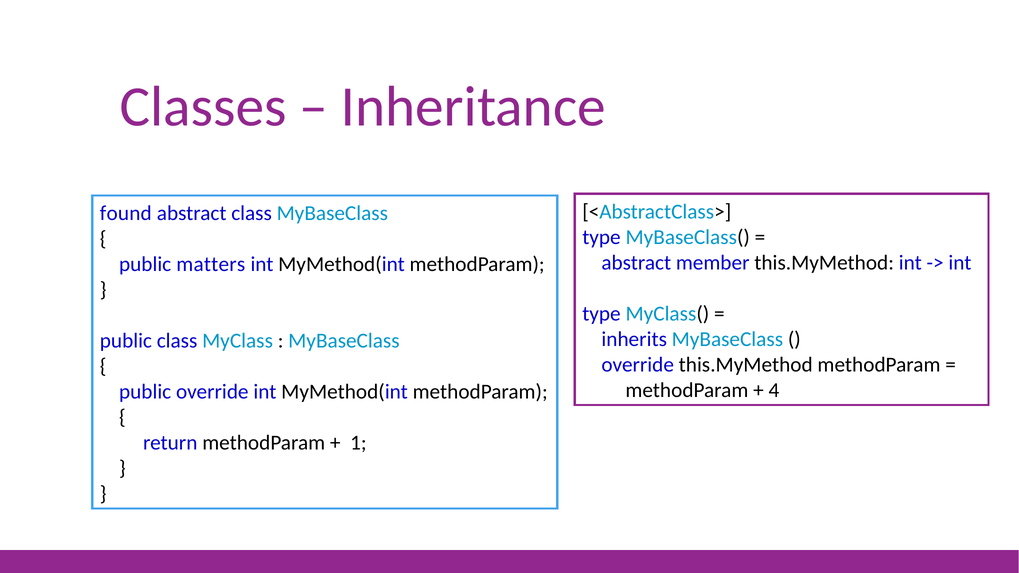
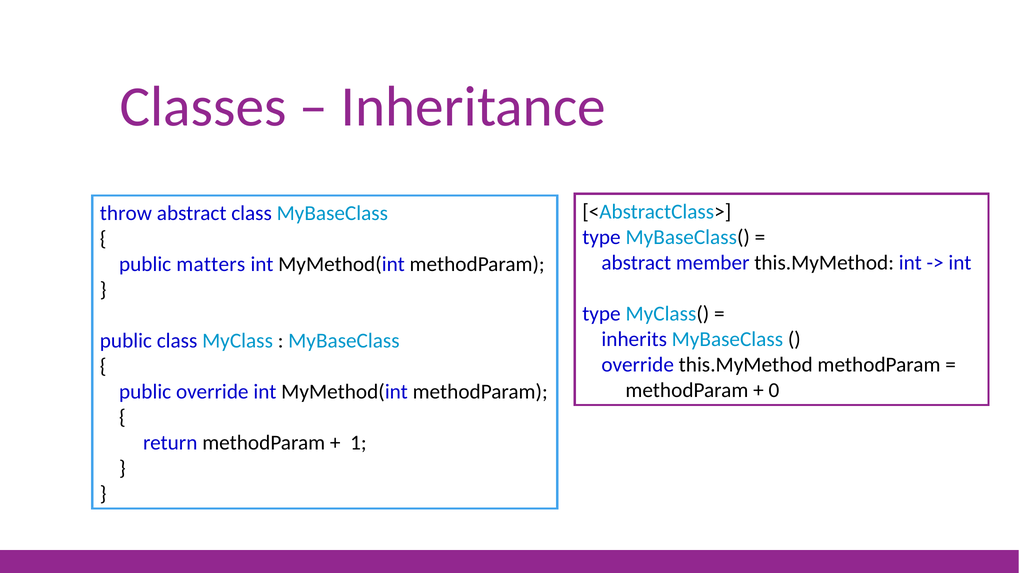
found: found -> throw
4: 4 -> 0
